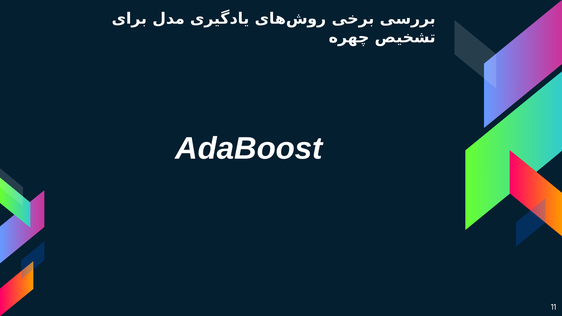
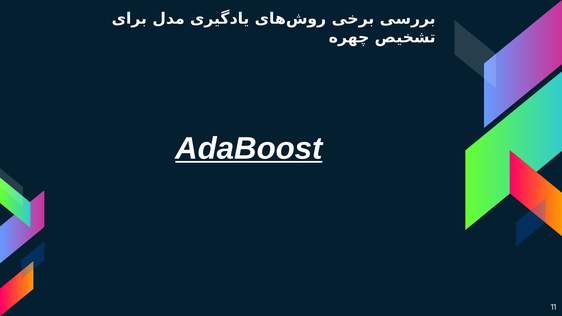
AdaBoost underline: none -> present
